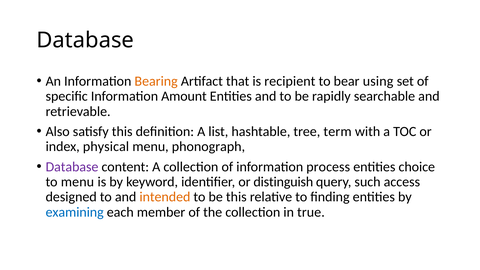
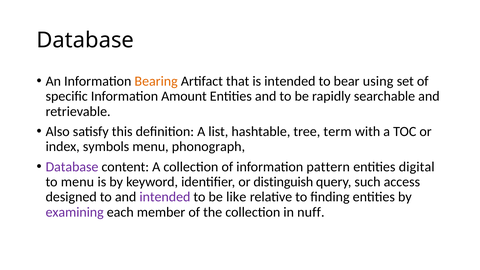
is recipient: recipient -> intended
physical: physical -> symbols
process: process -> pattern
choice: choice -> digital
intended at (165, 197) colour: orange -> purple
be this: this -> like
examining colour: blue -> purple
true: true -> nuff
